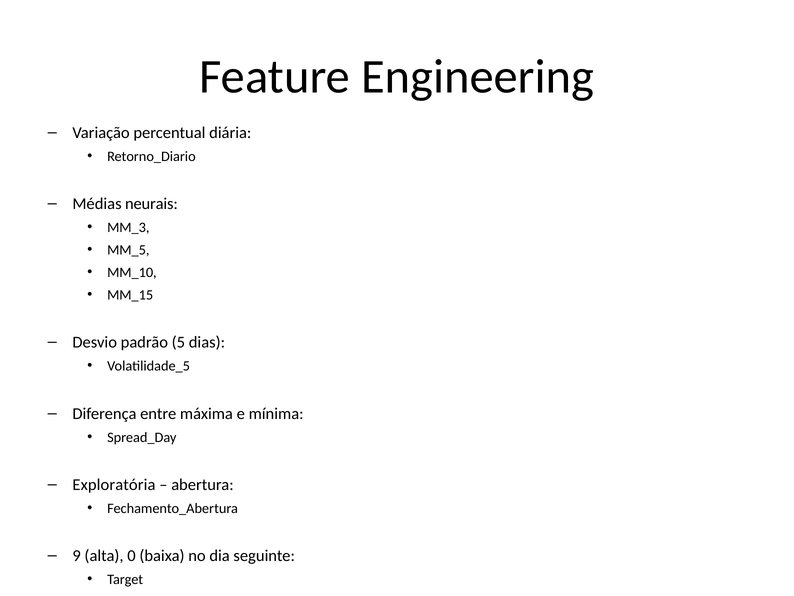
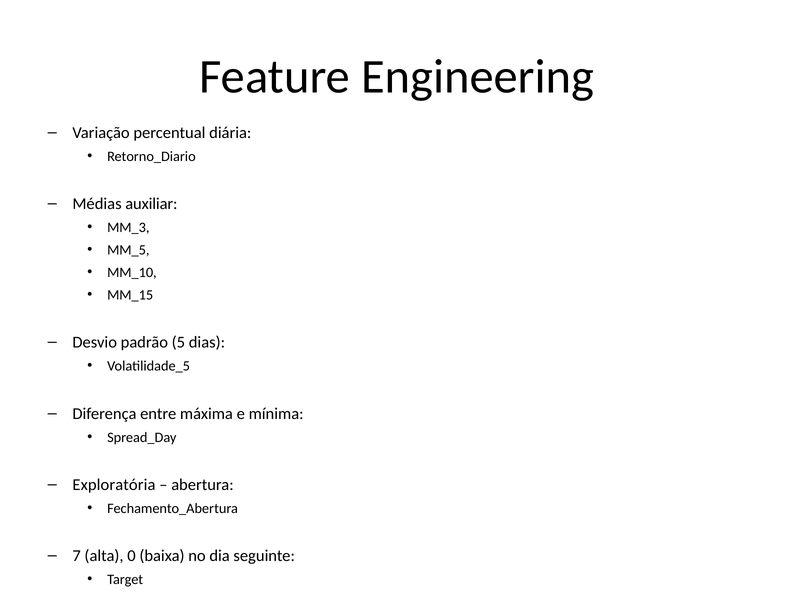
neurais: neurais -> auxiliar
9: 9 -> 7
